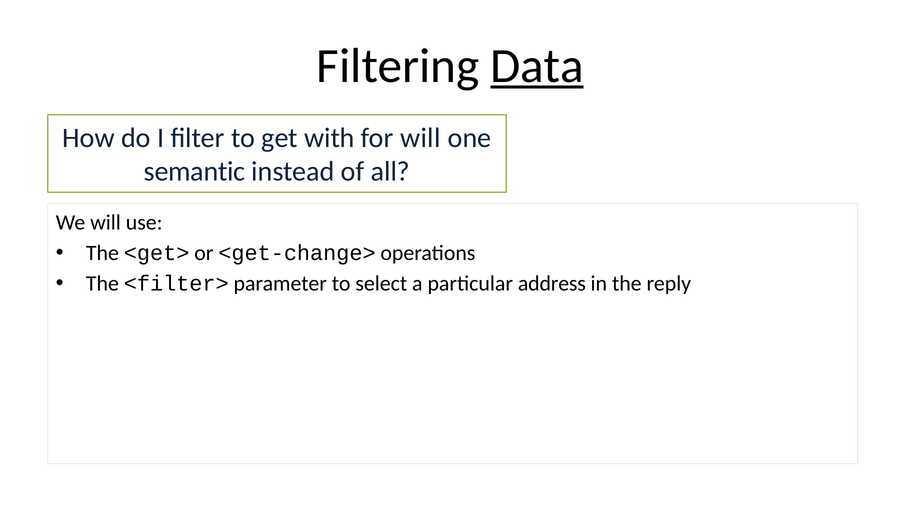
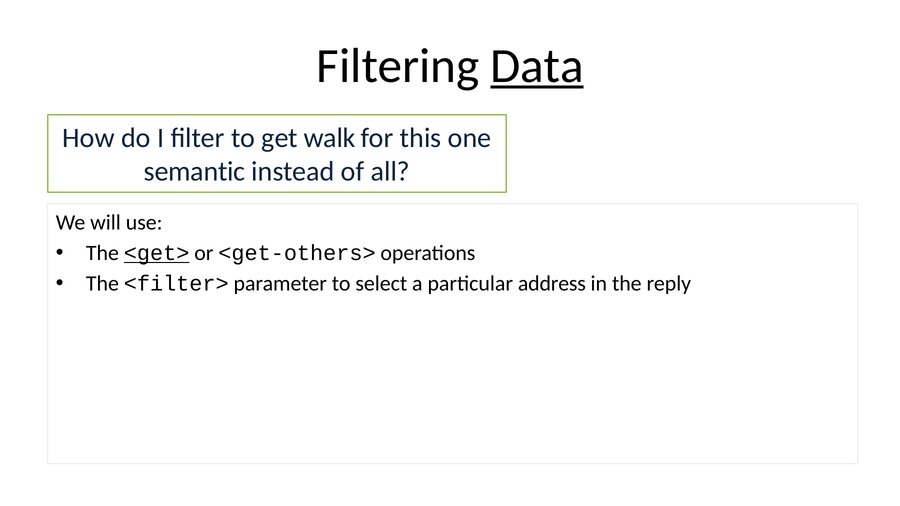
with: with -> walk
for will: will -> this
<get> underline: none -> present
<get-change>: <get-change> -> <get-others>
